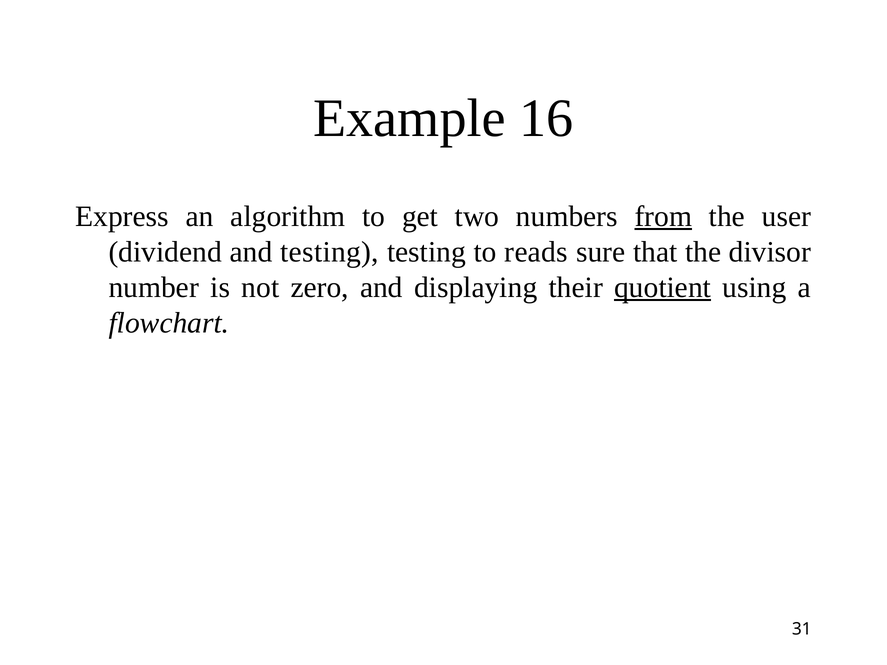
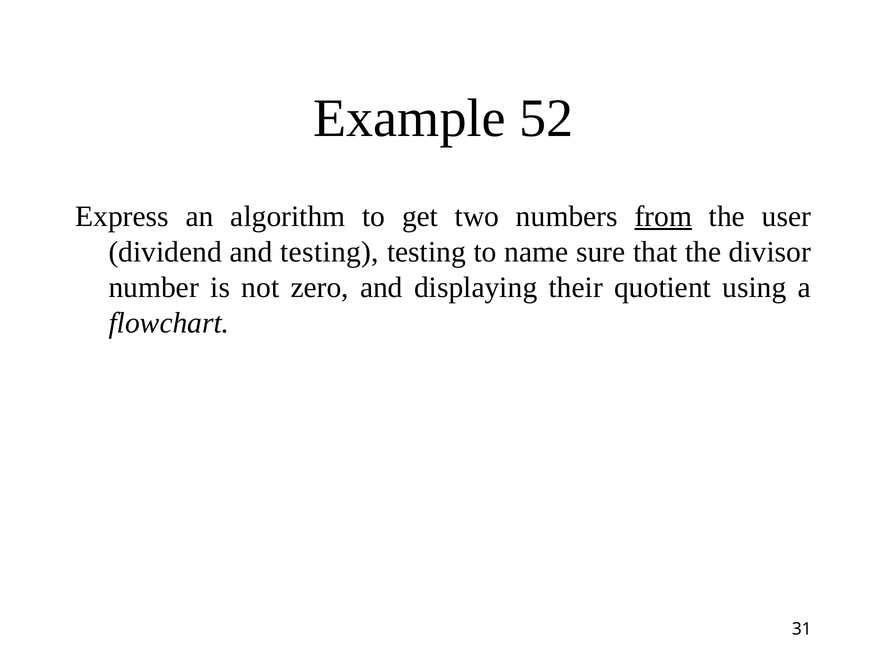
16: 16 -> 52
reads: reads -> name
quotient underline: present -> none
